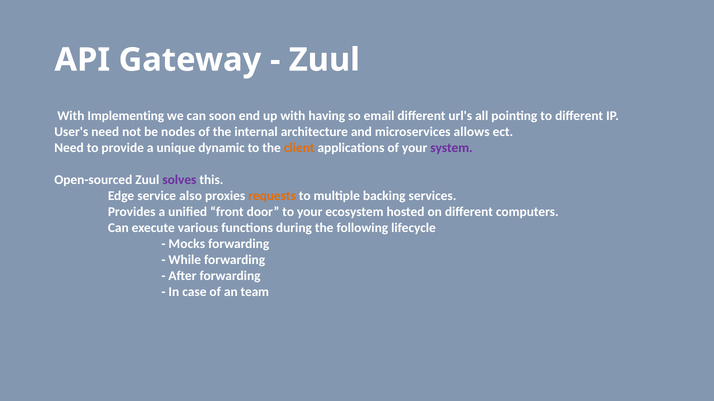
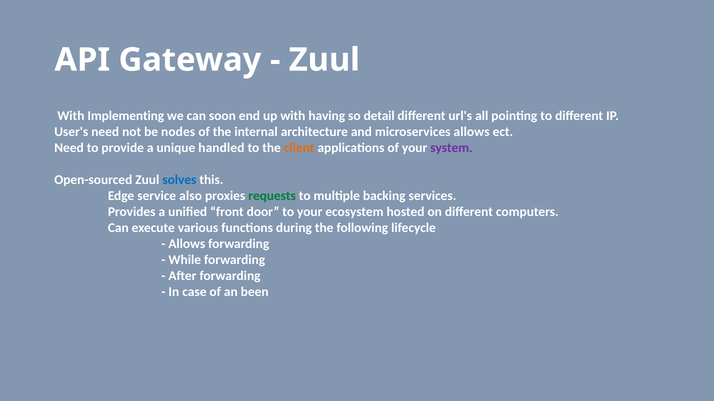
email: email -> detail
dynamic: dynamic -> handled
solves colour: purple -> blue
requests colour: orange -> green
Mocks at (187, 244): Mocks -> Allows
team: team -> been
